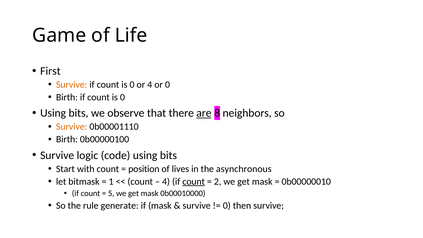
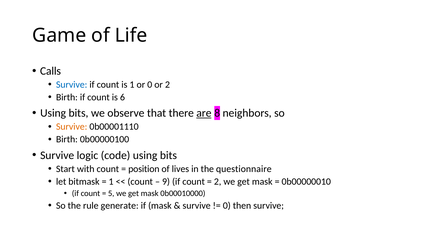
First: First -> Calls
Survive at (72, 85) colour: orange -> blue
0 at (132, 85): 0 -> 1
or 4: 4 -> 0
or 0: 0 -> 2
0 at (122, 97): 0 -> 6
asynchronous: asynchronous -> questionnaire
4 at (166, 182): 4 -> 9
count at (194, 182) underline: present -> none
